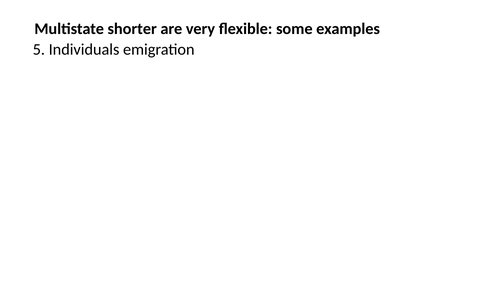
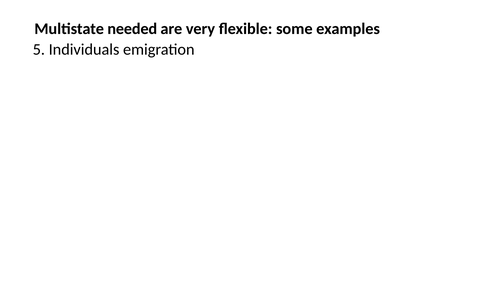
shorter: shorter -> needed
